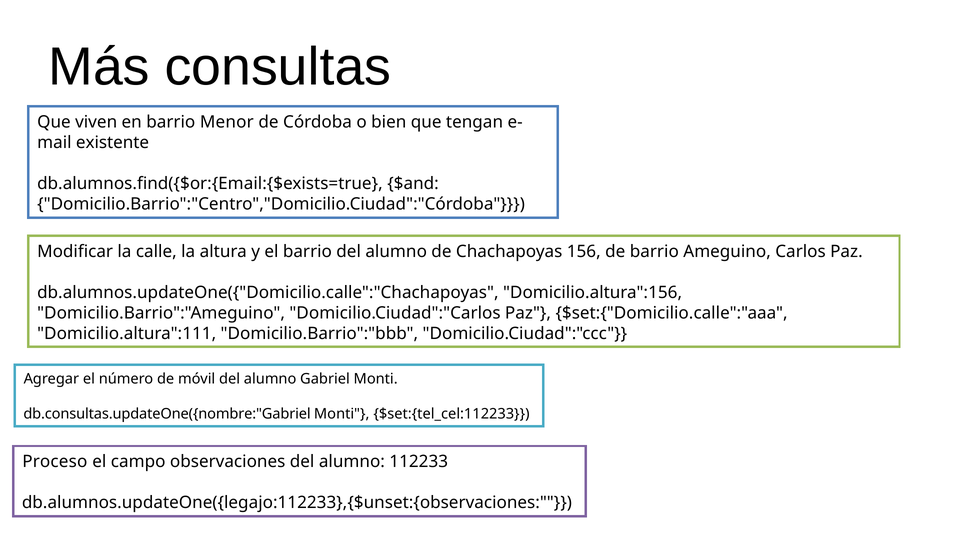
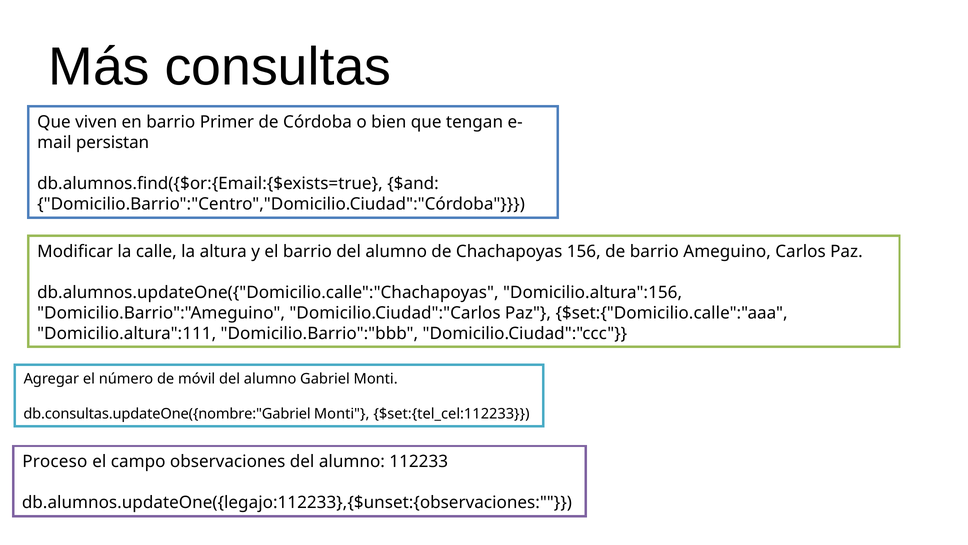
Menor: Menor -> Primer
existente: existente -> persistan
